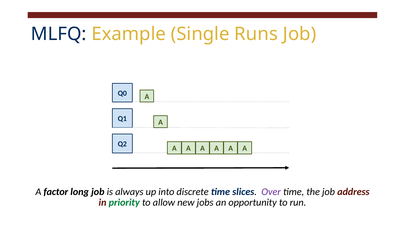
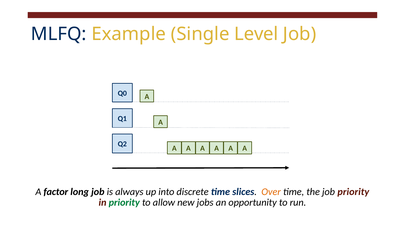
Runs: Runs -> Level
Over colour: purple -> orange
job address: address -> priority
